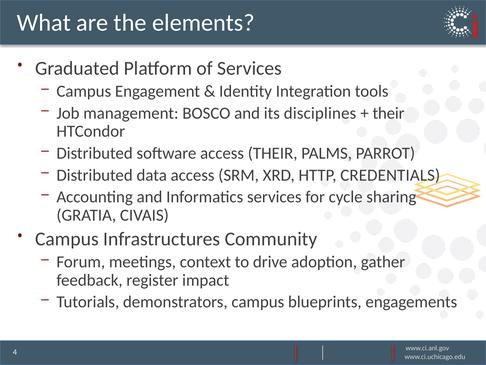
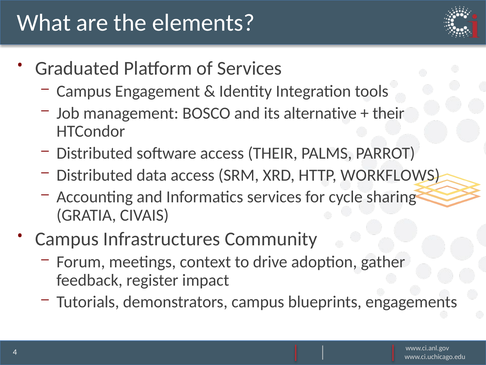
disciplines: disciplines -> alternative
CREDENTIALS: CREDENTIALS -> WORKFLOWS
